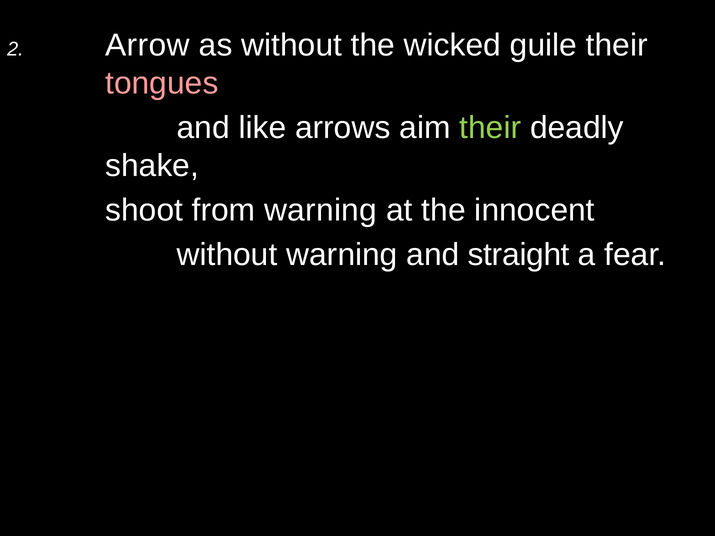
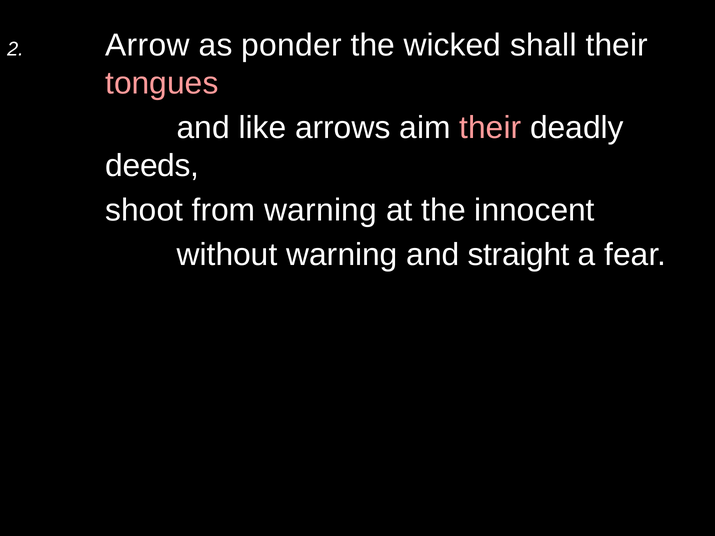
as without: without -> ponder
guile: guile -> shall
their at (490, 128) colour: light green -> pink
shake: shake -> deeds
